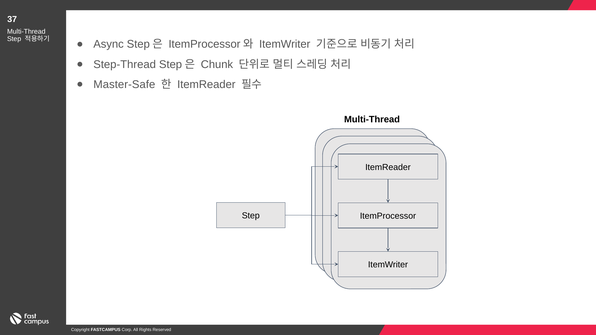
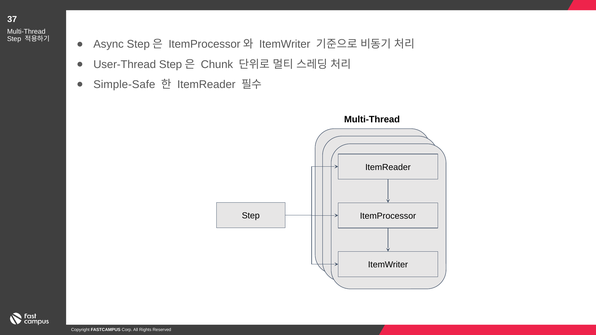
Step-Thread: Step-Thread -> User-Thread
Master-Safe: Master-Safe -> Simple-Safe
